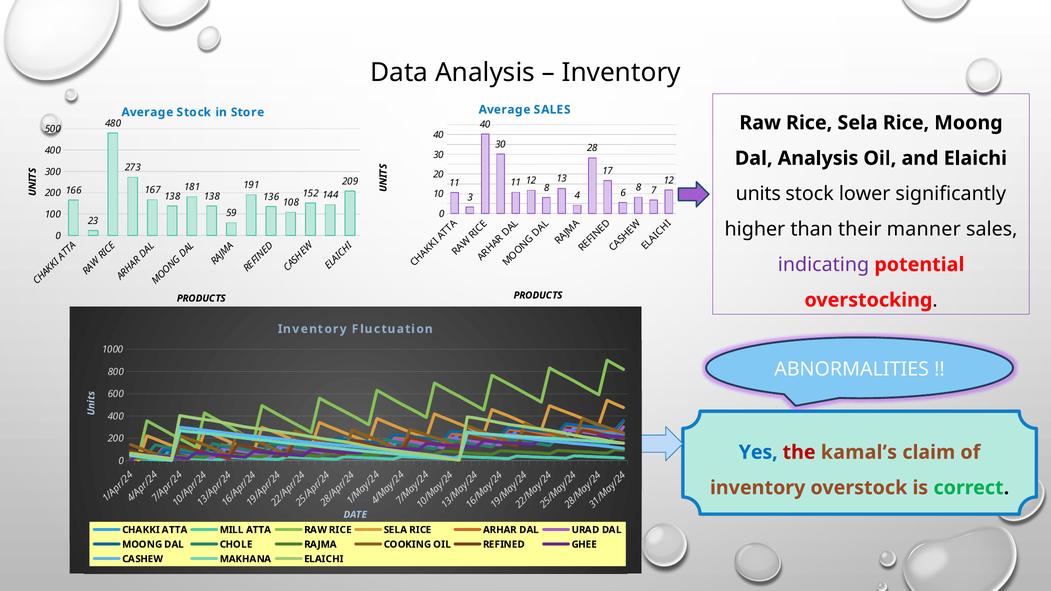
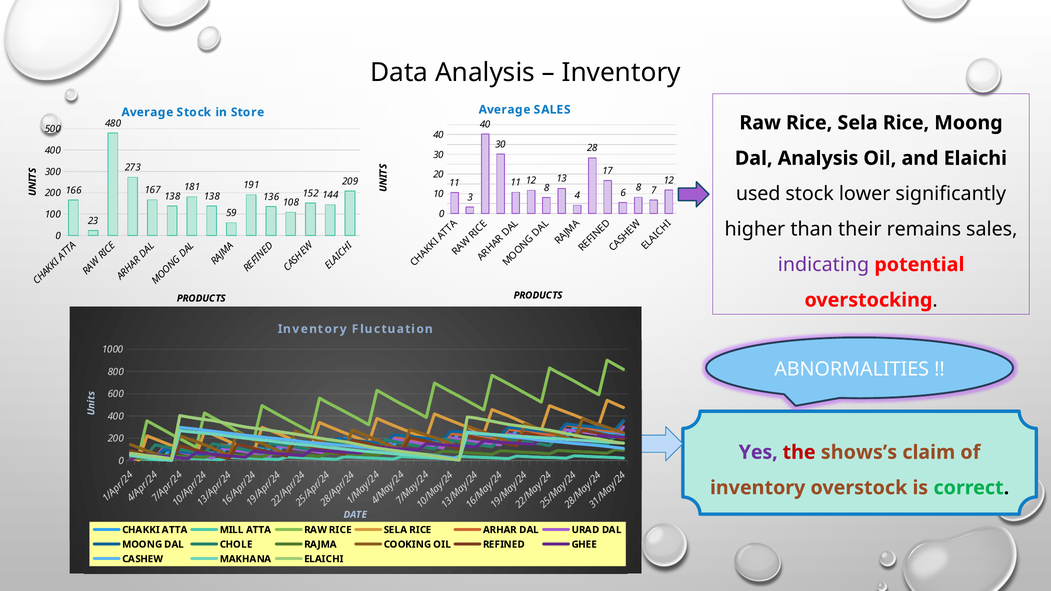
units: units -> used
manner: manner -> remains
Yes colour: blue -> purple
kamal’s: kamal’s -> shows’s
